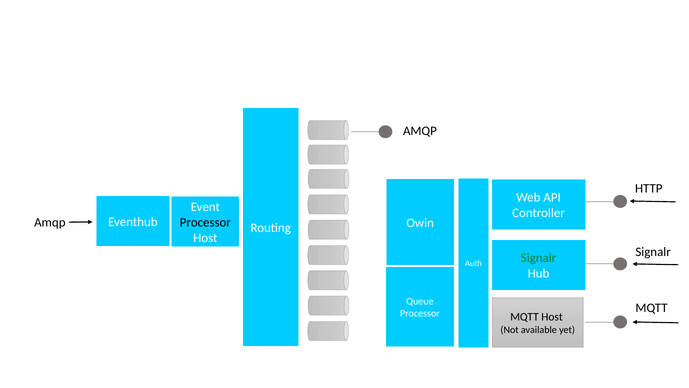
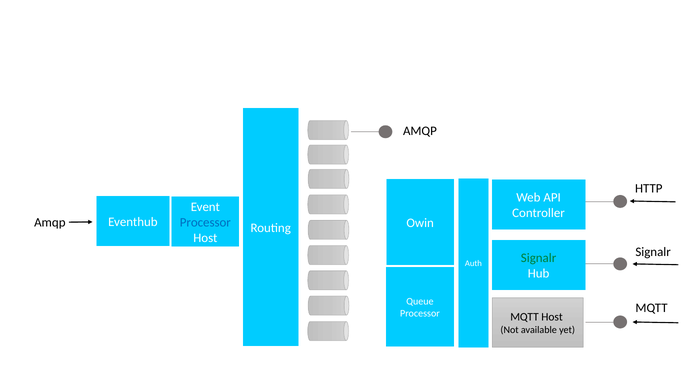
Processor at (205, 222) colour: black -> blue
